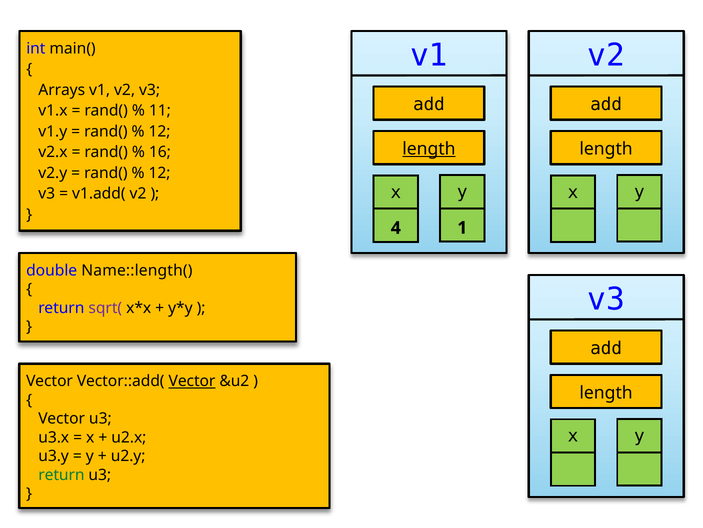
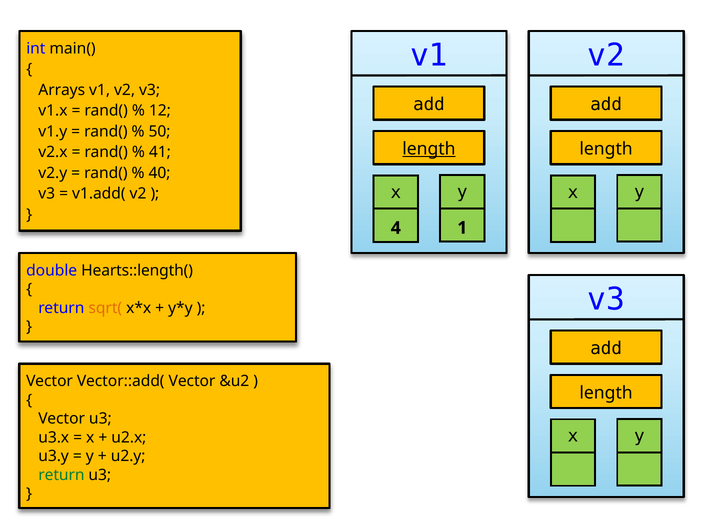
11: 11 -> 12
12 at (160, 131): 12 -> 50
16: 16 -> 41
12 at (160, 173): 12 -> 40
Name::length(: Name::length( -> Hearts::length(
sqrt( colour: purple -> orange
Vector at (192, 381) underline: present -> none
